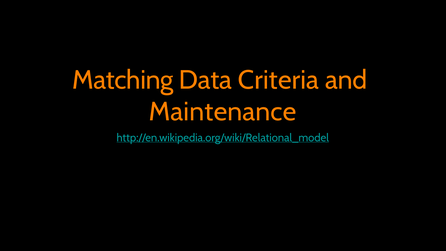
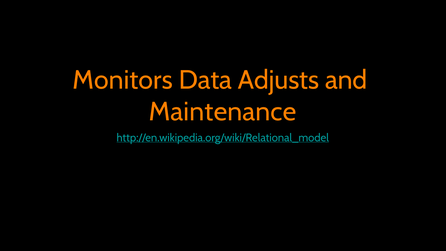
Matching: Matching -> Monitors
Criteria: Criteria -> Adjusts
